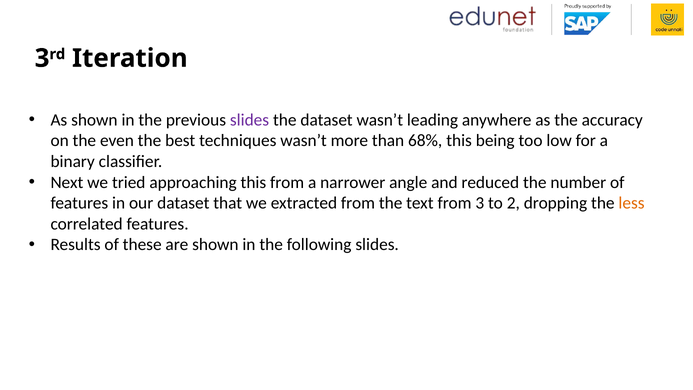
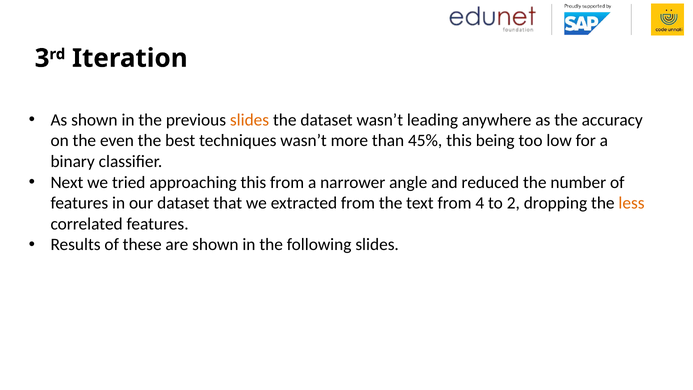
slides at (250, 120) colour: purple -> orange
68%: 68% -> 45%
from 3: 3 -> 4
